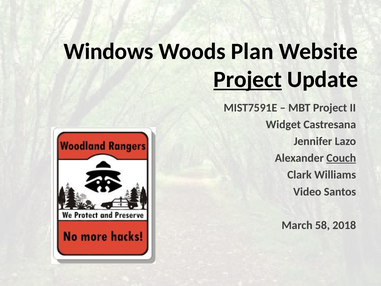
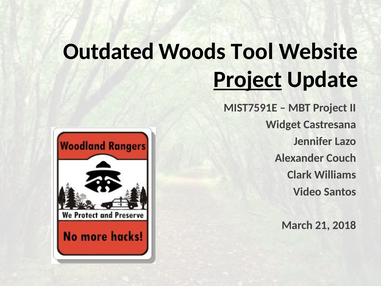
Windows: Windows -> Outdated
Plan: Plan -> Tool
Couch underline: present -> none
58: 58 -> 21
